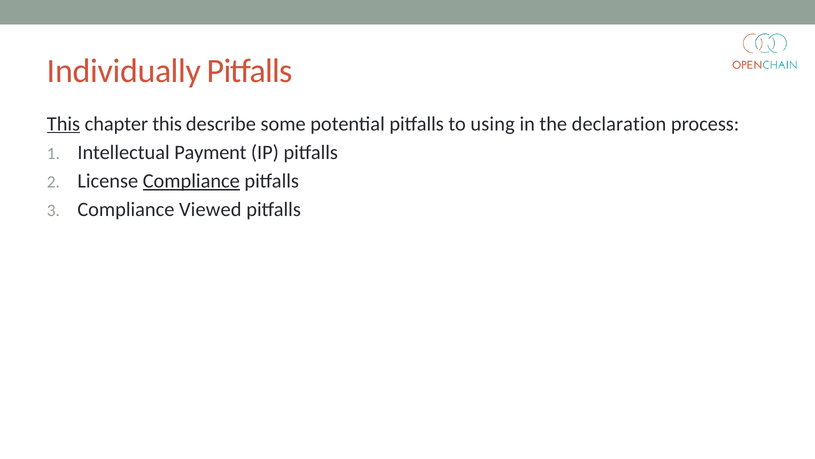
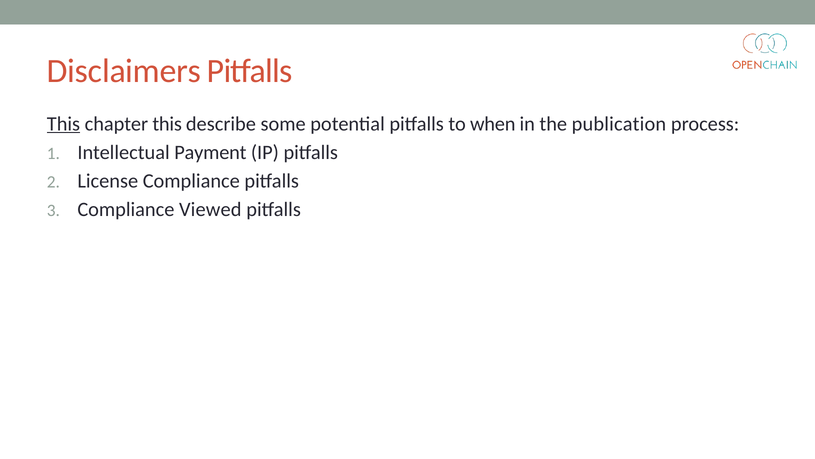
Individually: Individually -> Disclaimers
using: using -> when
declaration: declaration -> publication
Compliance at (191, 181) underline: present -> none
